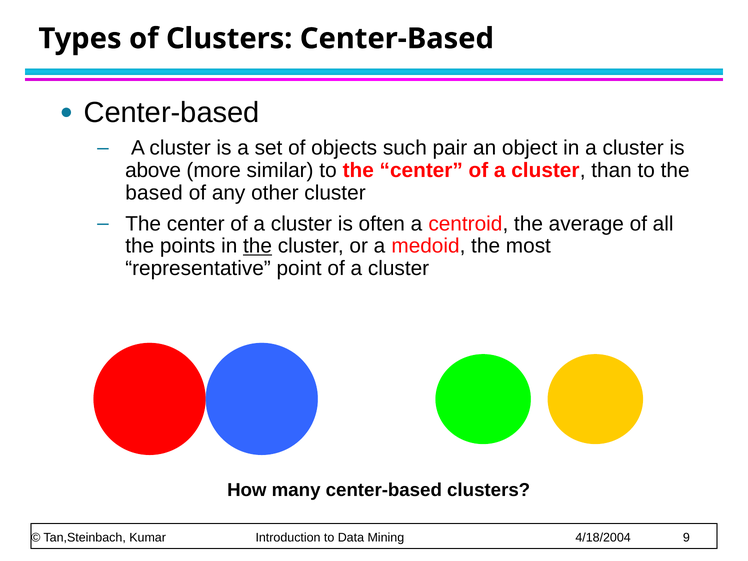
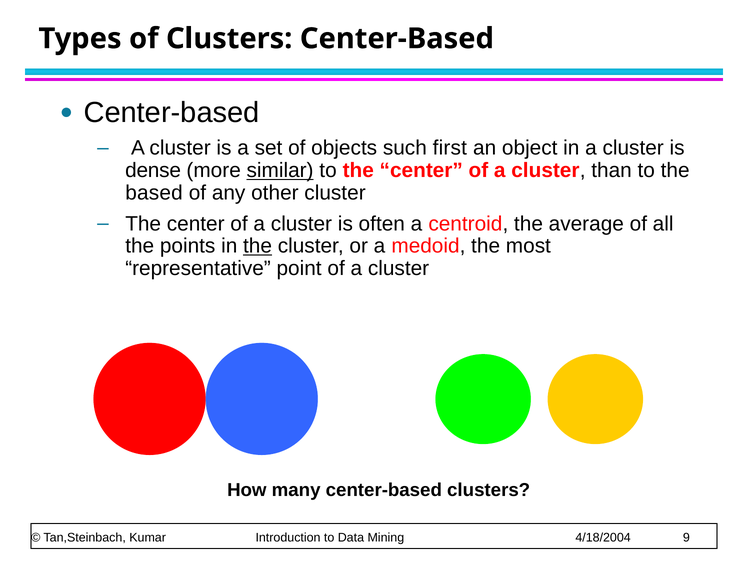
pair: pair -> first
above: above -> dense
similar underline: none -> present
